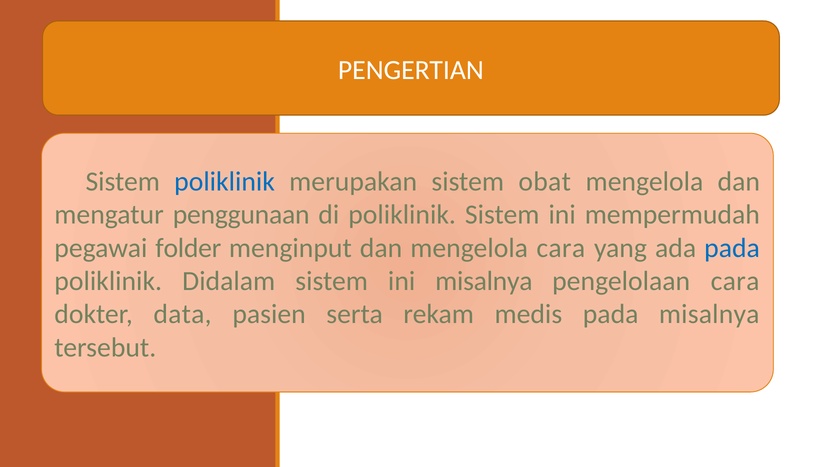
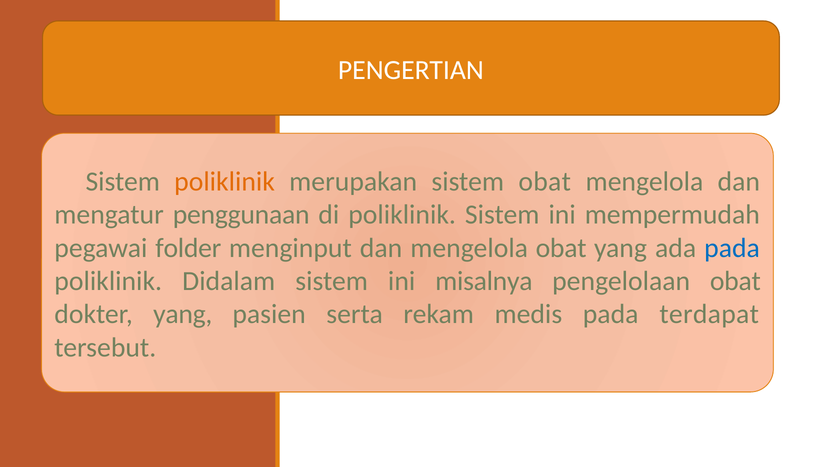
poliklinik at (225, 182) colour: blue -> orange
mengelola cara: cara -> obat
pengelolaan cara: cara -> obat
dokter data: data -> yang
pada misalnya: misalnya -> terdapat
